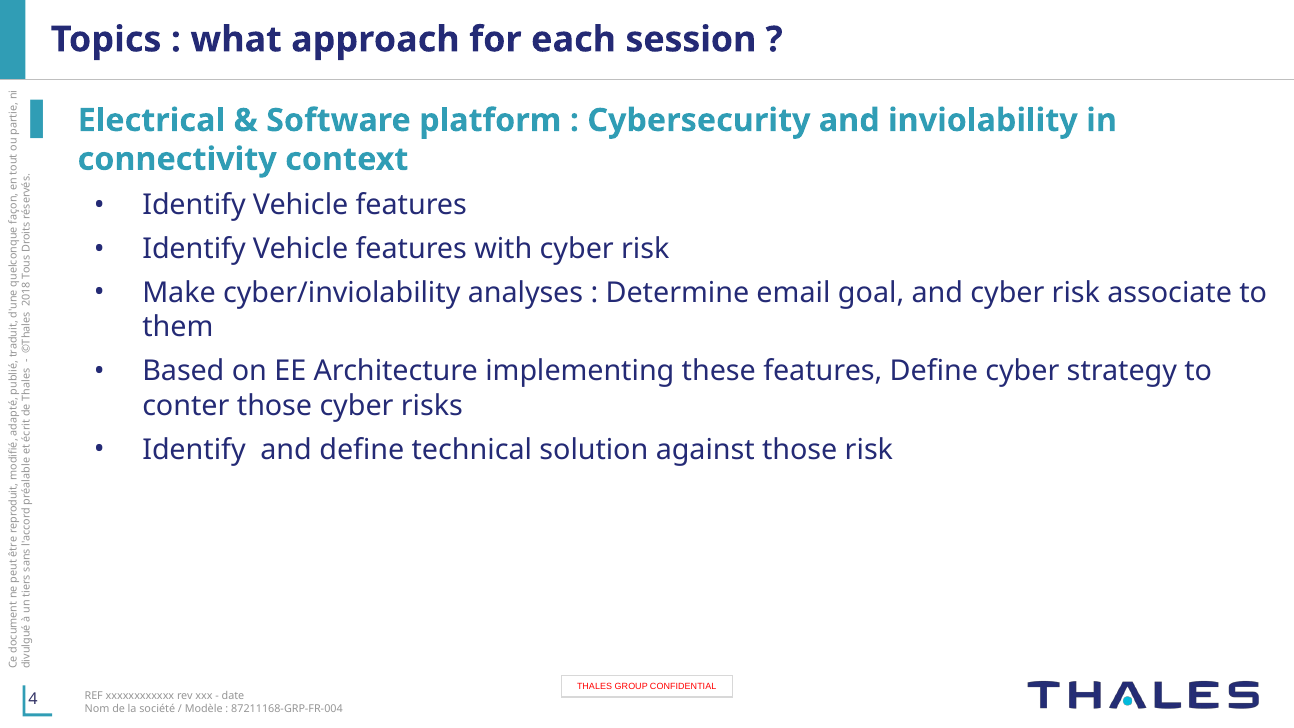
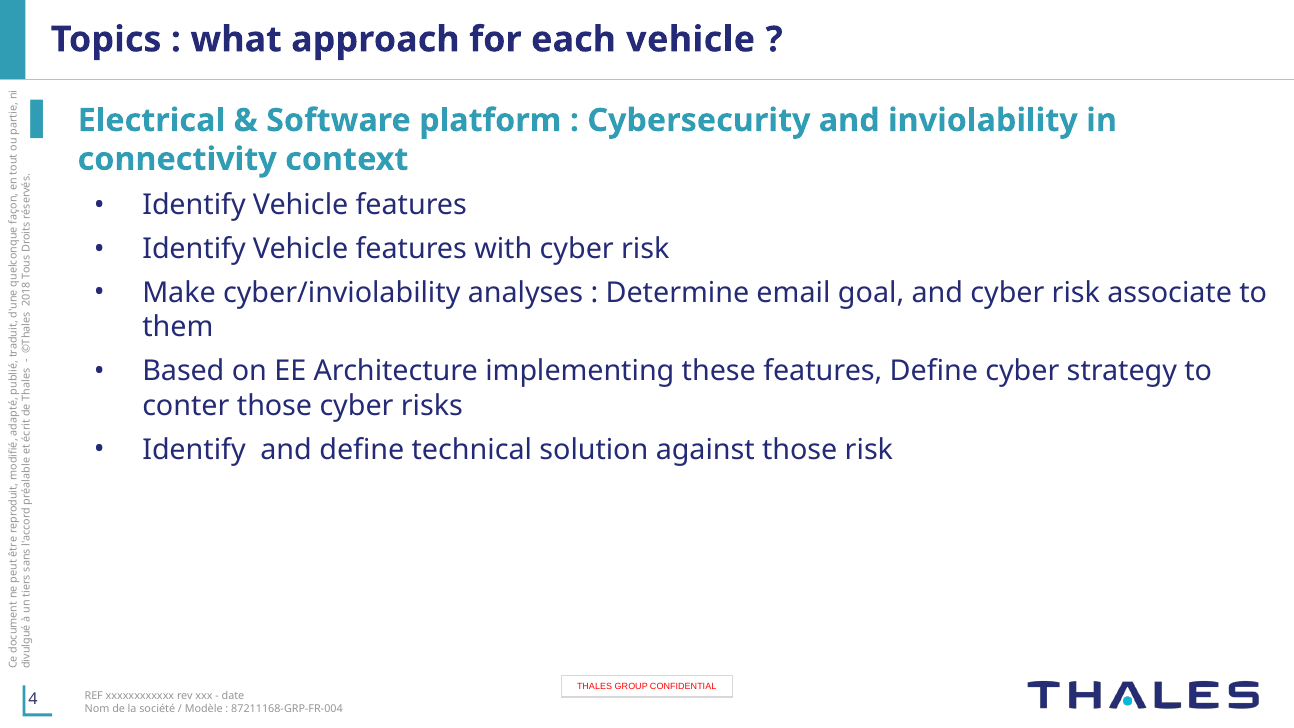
each session: session -> vehicle
